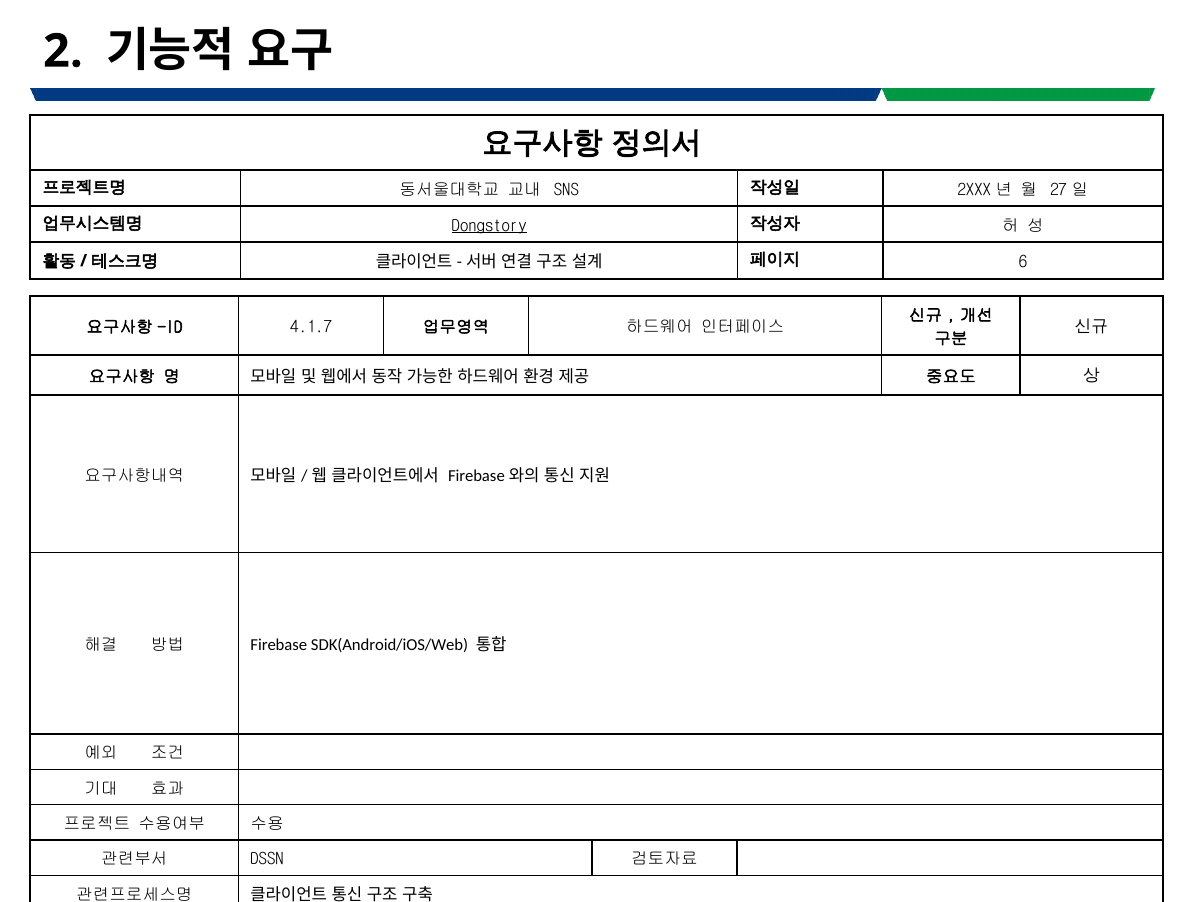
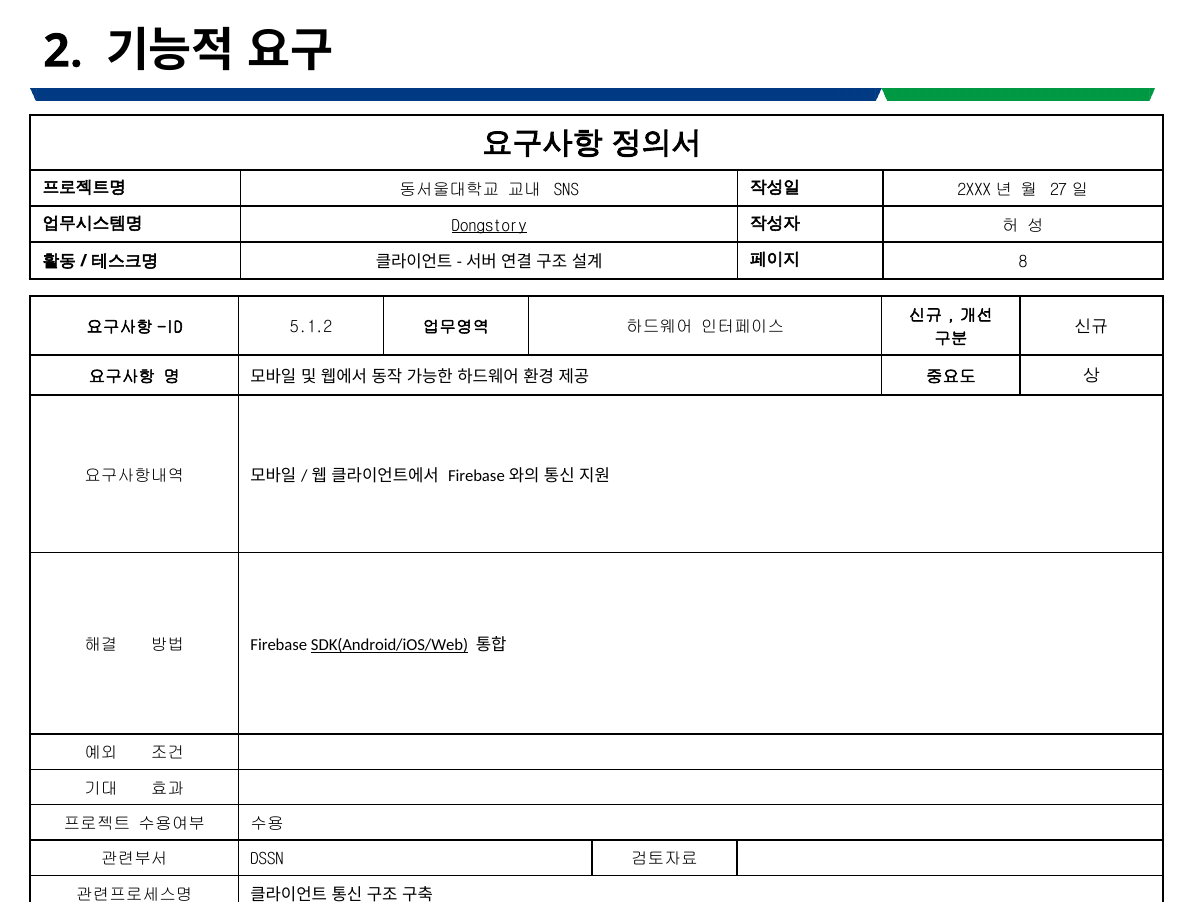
6: 6 -> 8
4.1.7: 4.1.7 -> 5.1.2
SDK(Android/iOS/Web underline: none -> present
